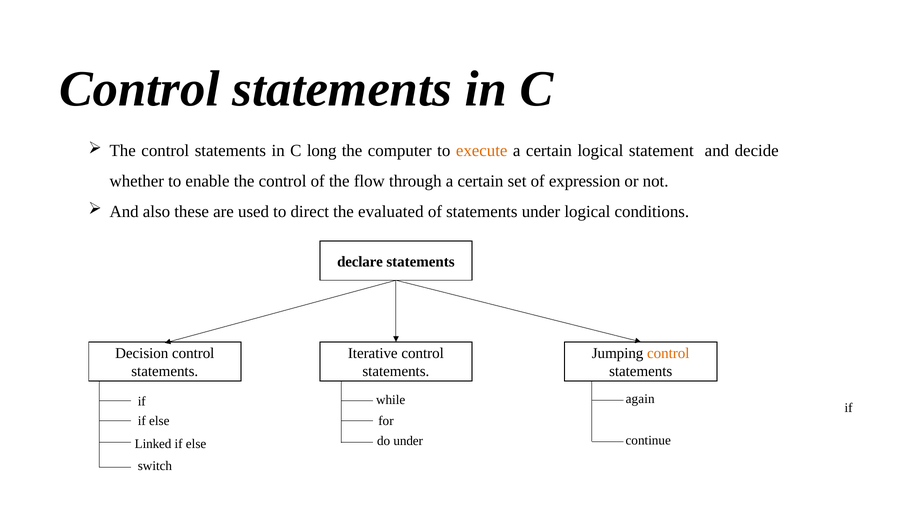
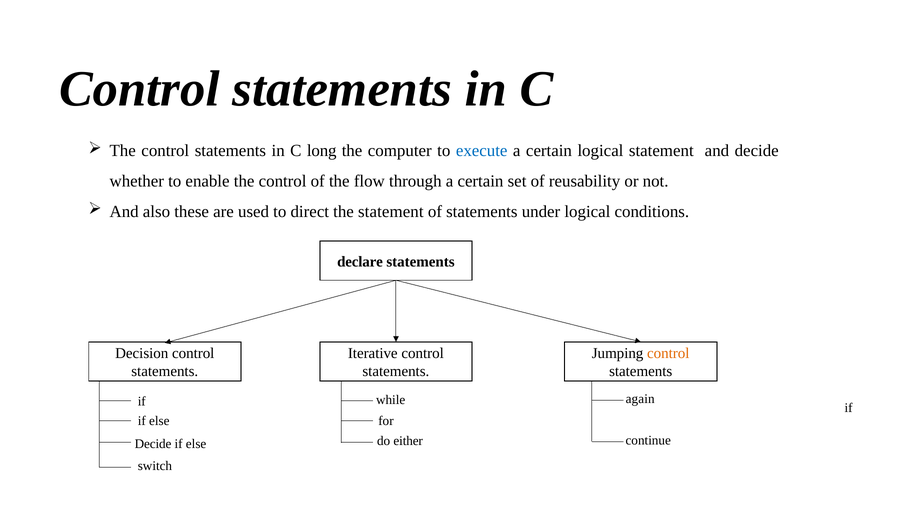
execute colour: orange -> blue
expression: expression -> reusability
the evaluated: evaluated -> statement
do under: under -> either
Linked at (153, 443): Linked -> Decide
